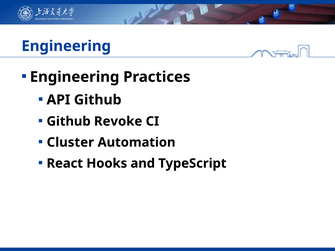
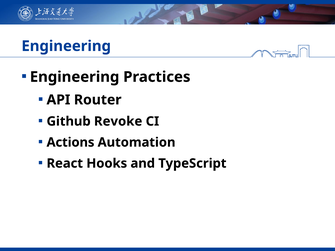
API Github: Github -> Router
Cluster: Cluster -> Actions
